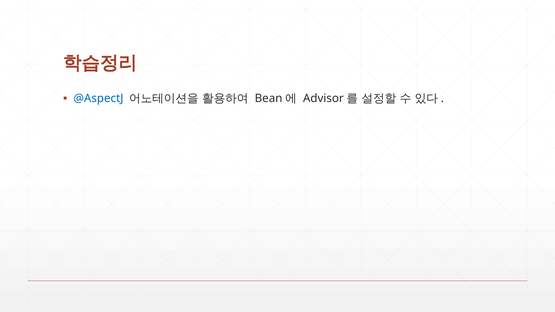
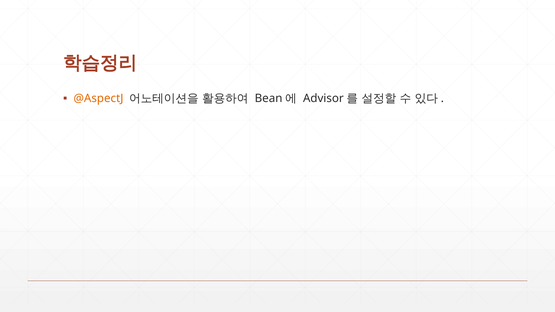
@AspectJ colour: blue -> orange
